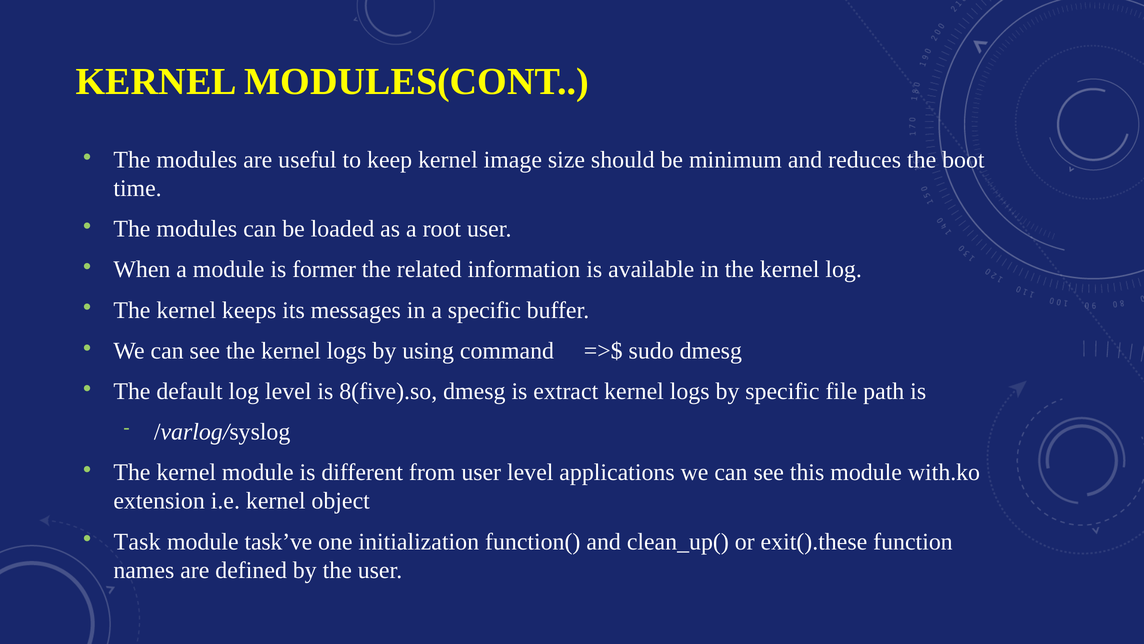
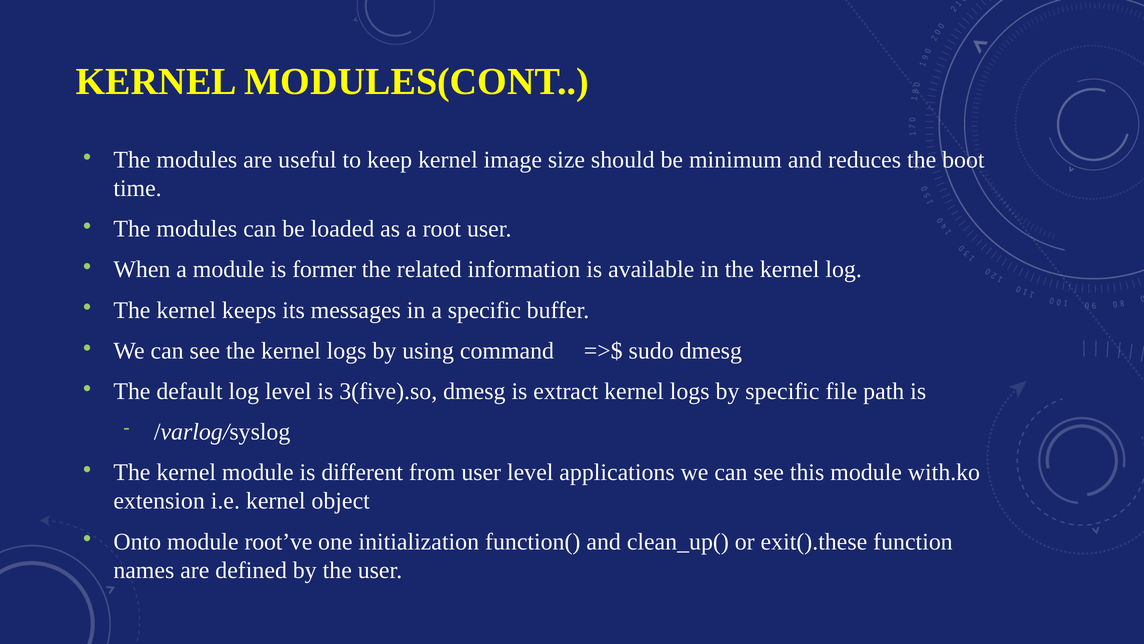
8(five).so: 8(five).so -> 3(five).so
Task: Task -> Onto
task’ve: task’ve -> root’ve
